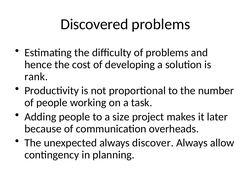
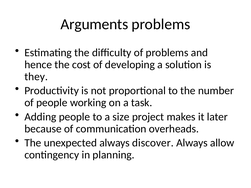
Discovered: Discovered -> Arguments
rank: rank -> they
